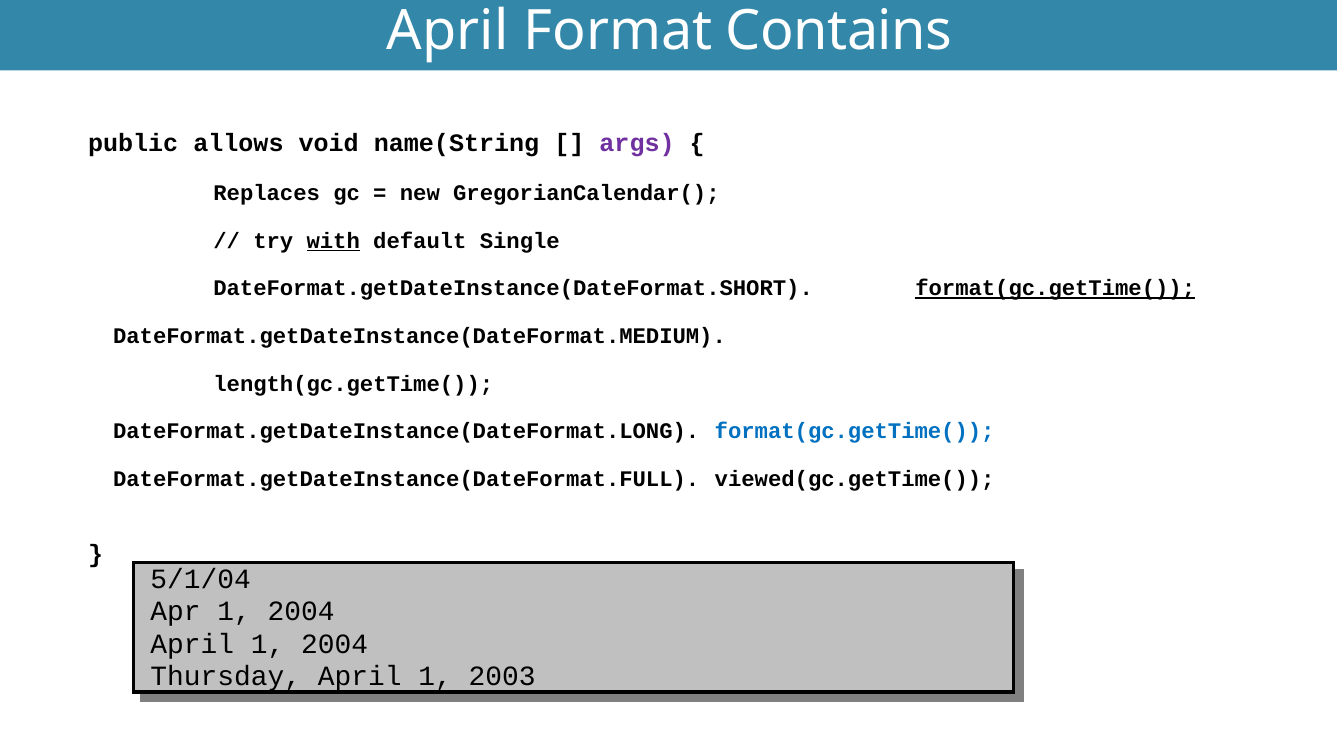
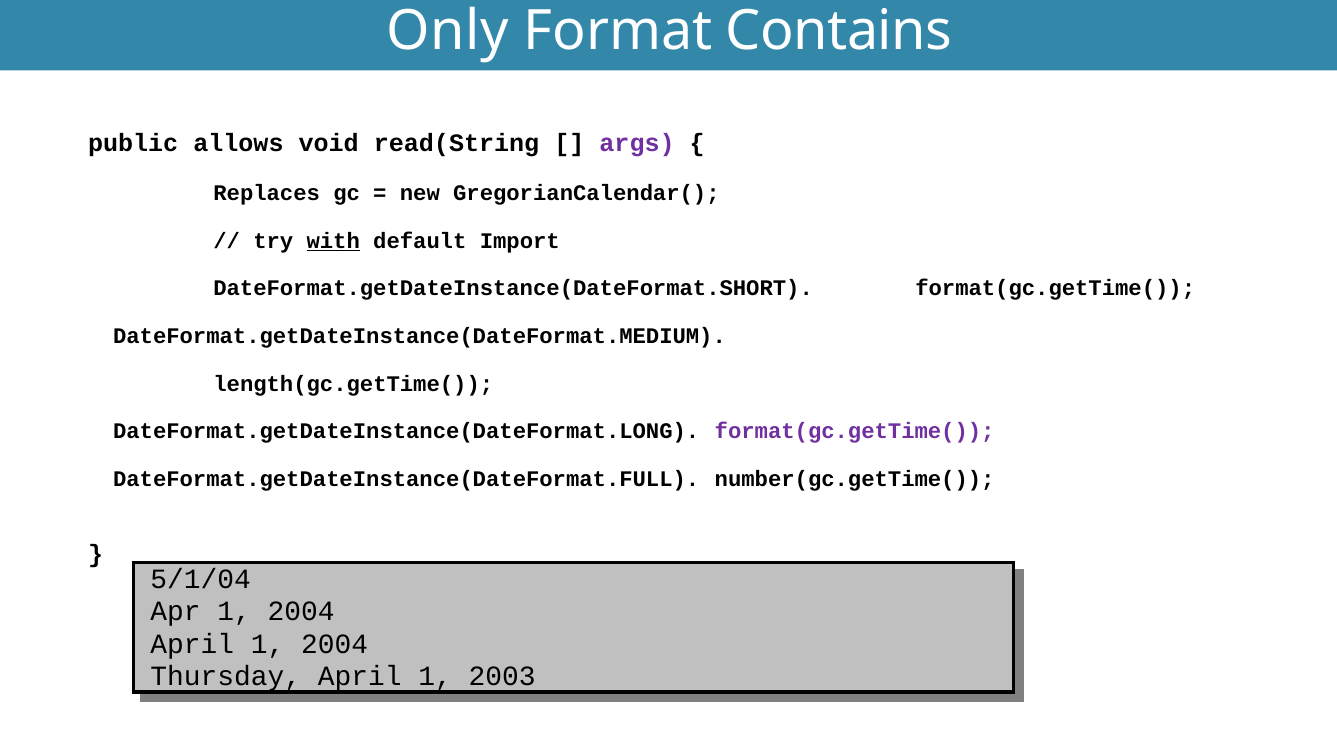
April at (448, 31): April -> Only
name(String: name(String -> read(String
Single: Single -> Import
format(gc.getTime( at (1055, 288) underline: present -> none
format(gc.getTime( at (855, 432) colour: blue -> purple
viewed(gc.getTime(: viewed(gc.getTime( -> number(gc.getTime(
